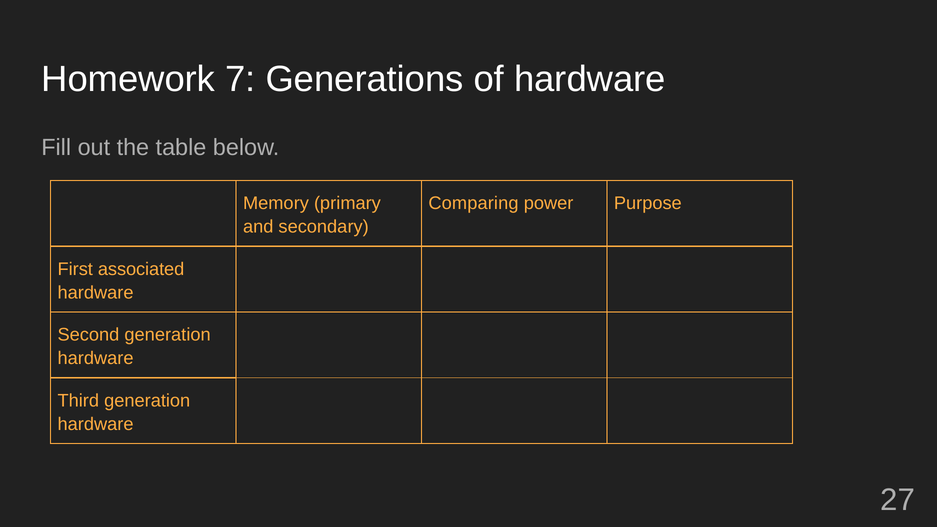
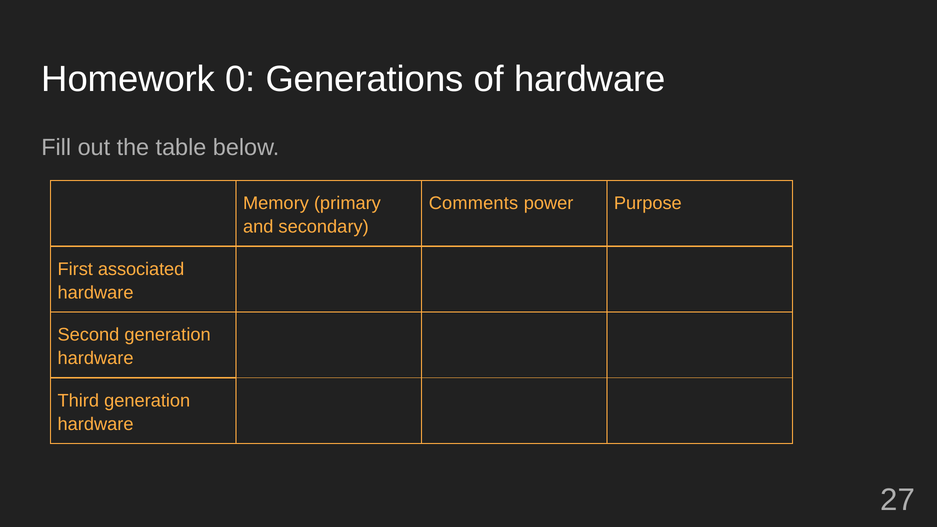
7: 7 -> 0
Comparing: Comparing -> Comments
